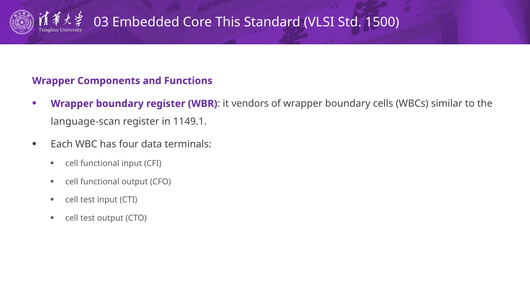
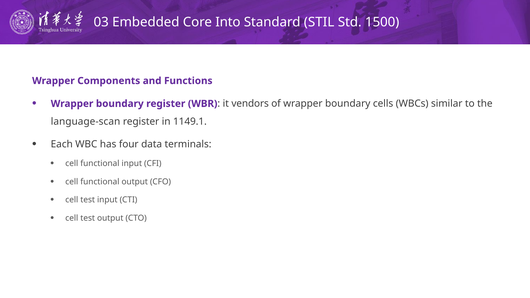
This: This -> Into
VLSI: VLSI -> STIL
